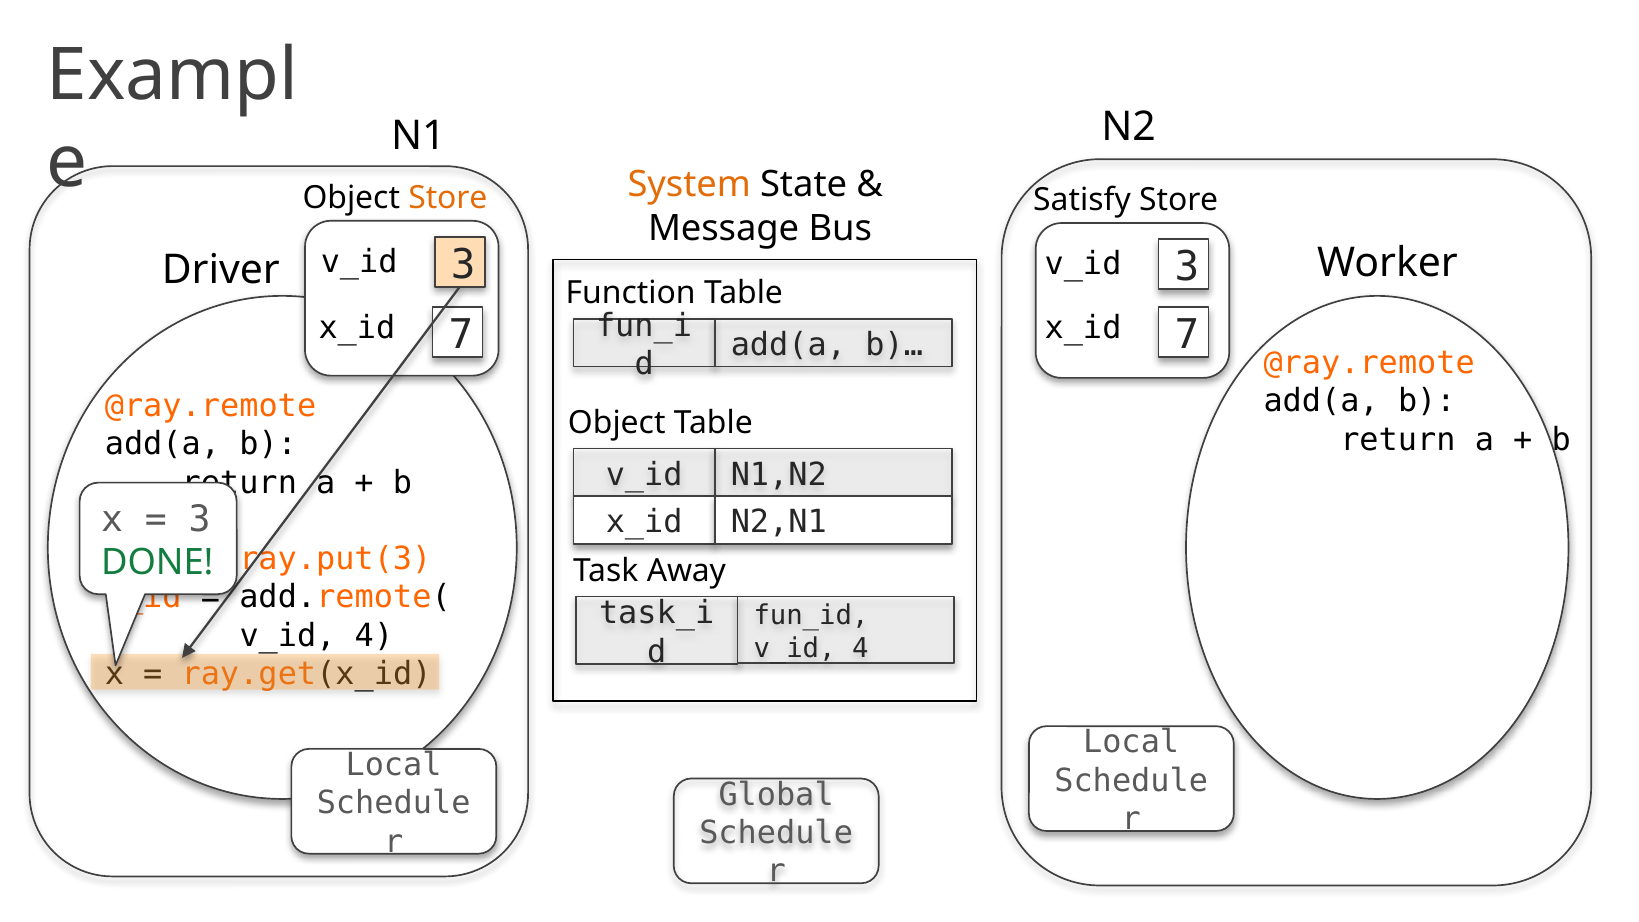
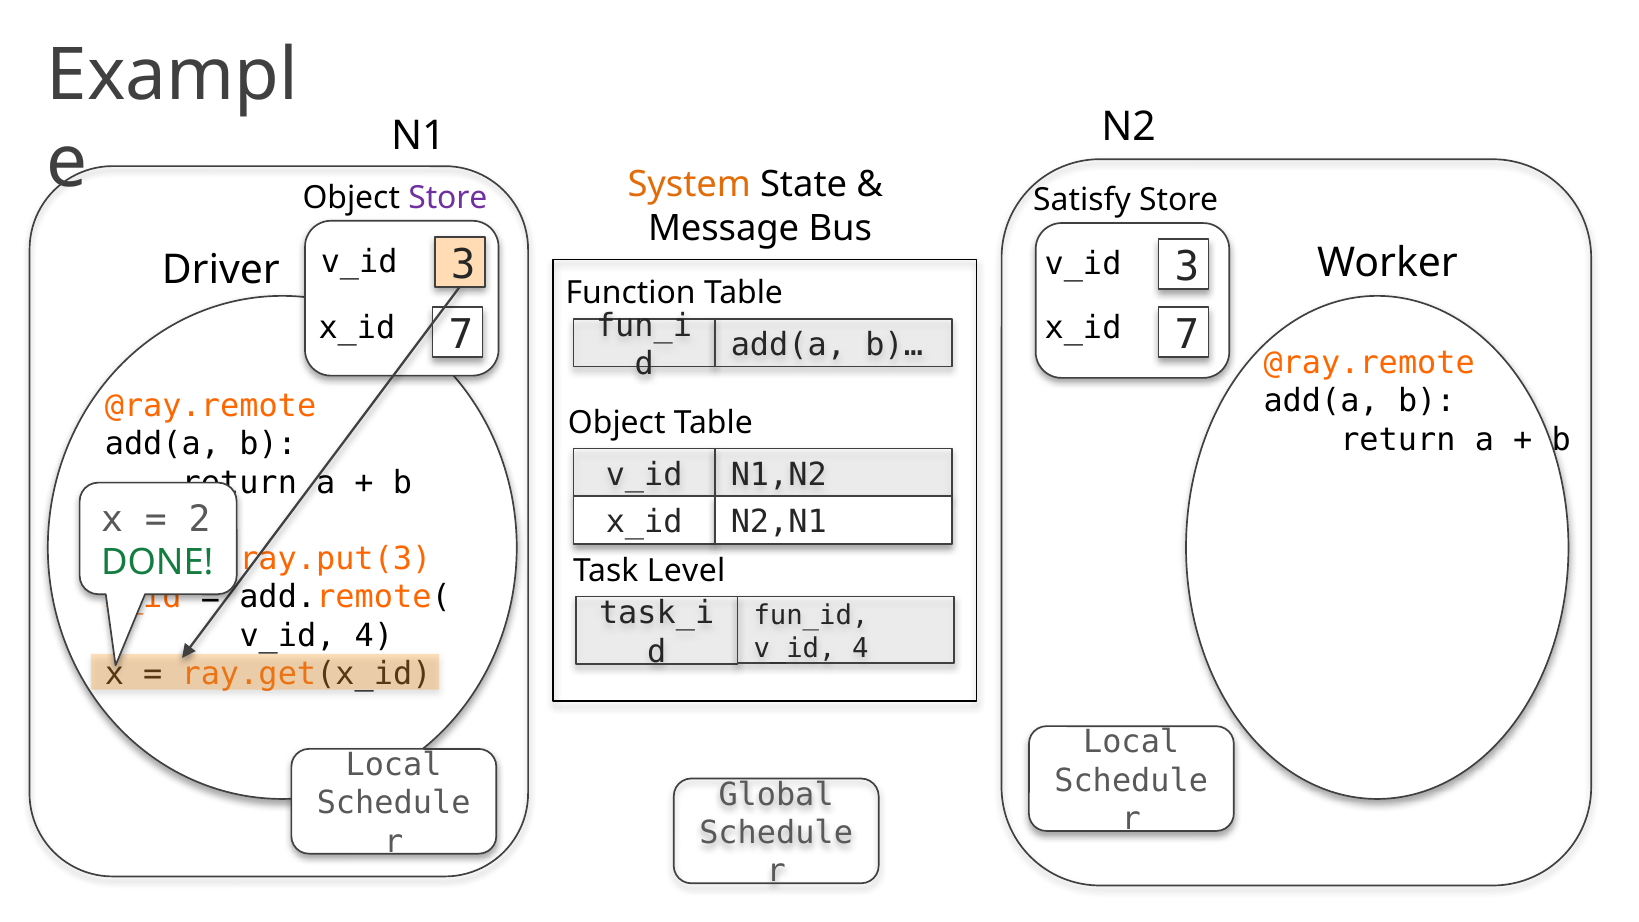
Store at (448, 198) colour: orange -> purple
3 at (200, 519): 3 -> 2
Away: Away -> Level
